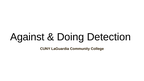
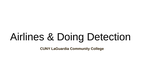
Against: Against -> Airlines
